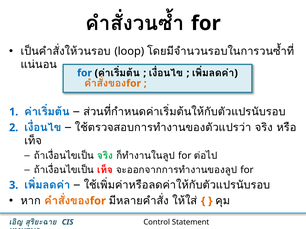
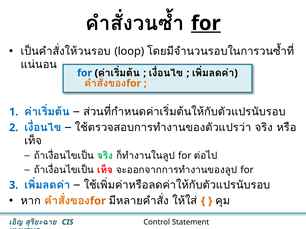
for at (206, 23) underline: none -> present
